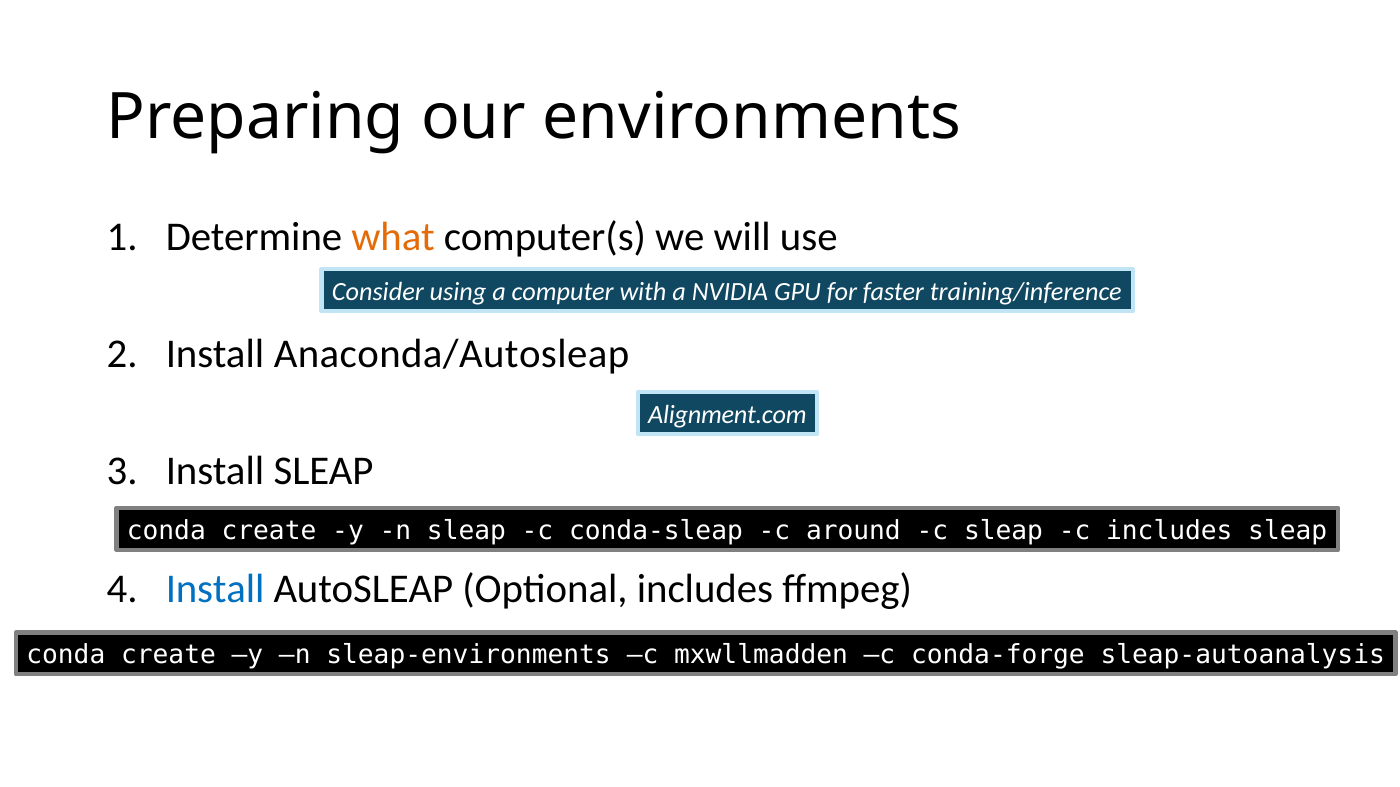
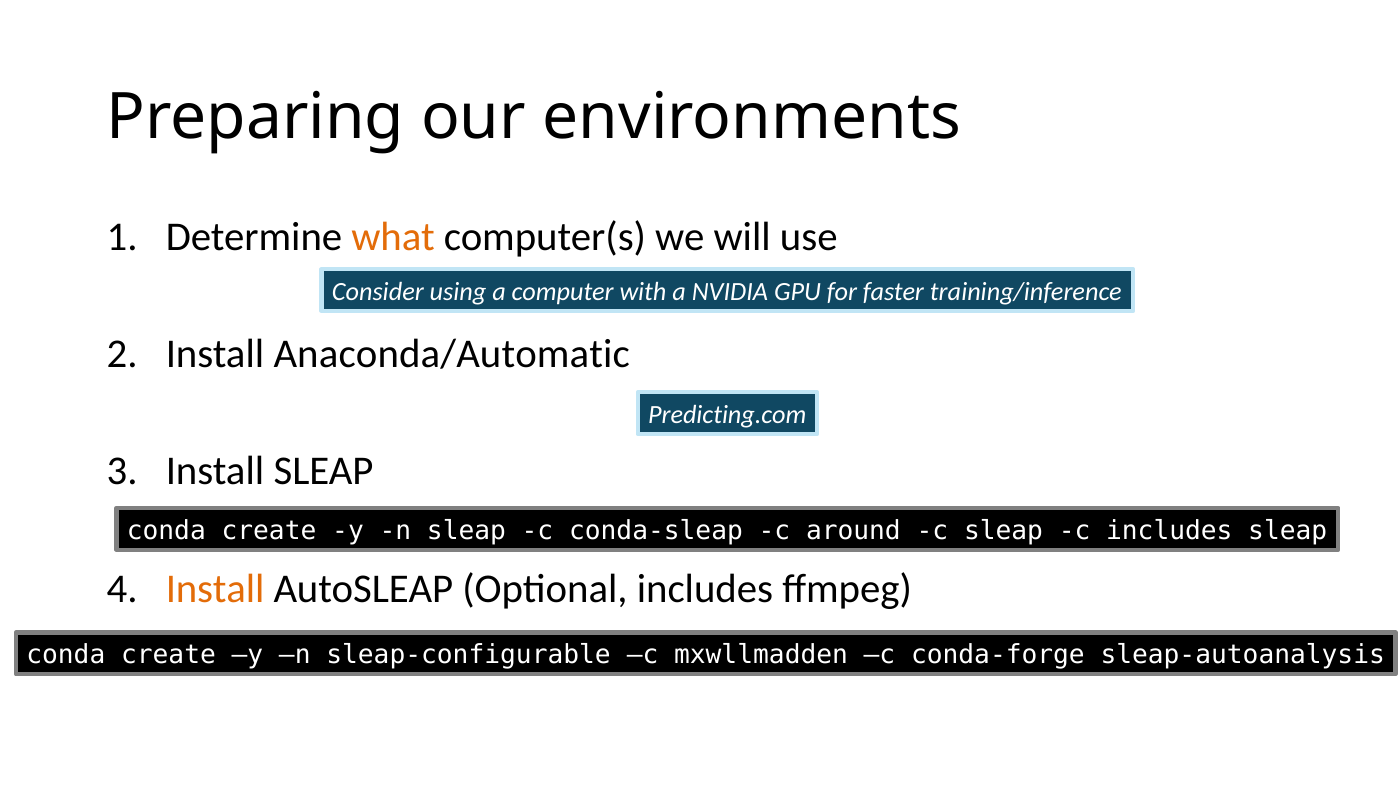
Anaconda/Autosleap: Anaconda/Autosleap -> Anaconda/Automatic
Alignment.com: Alignment.com -> Predicting.com
Install at (215, 589) colour: blue -> orange
sleap-environments: sleap-environments -> sleap-configurable
